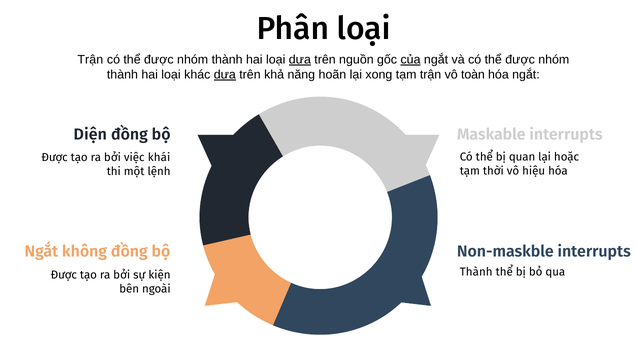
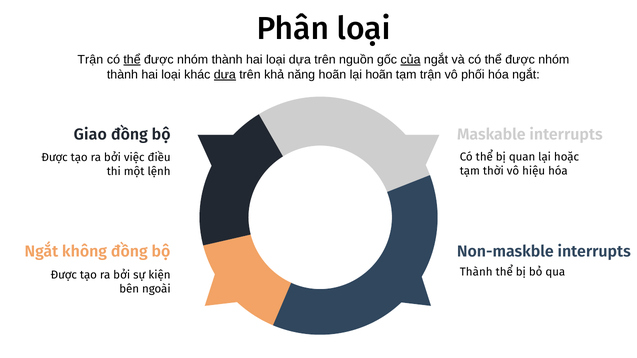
thể at (132, 60) underline: none -> present
dựa at (300, 60) underline: present -> none
lại xong: xong -> hoãn
toàn: toàn -> phối
Diện: Diện -> Giao
khái: khái -> điều
